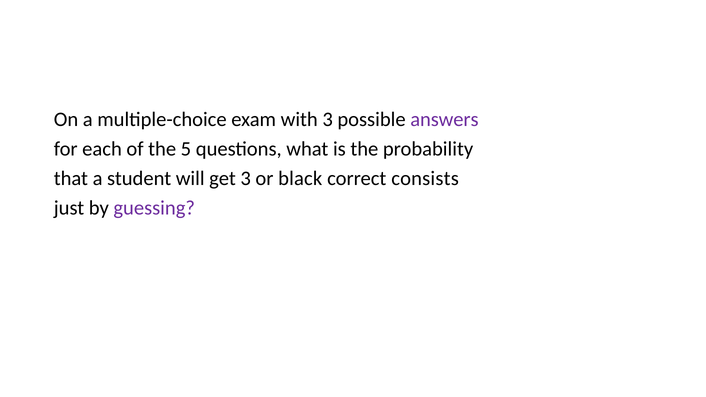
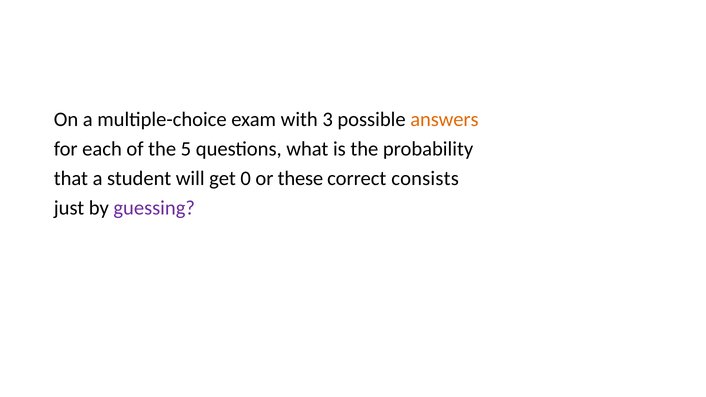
answers colour: purple -> orange
get 3: 3 -> 0
black: black -> these
